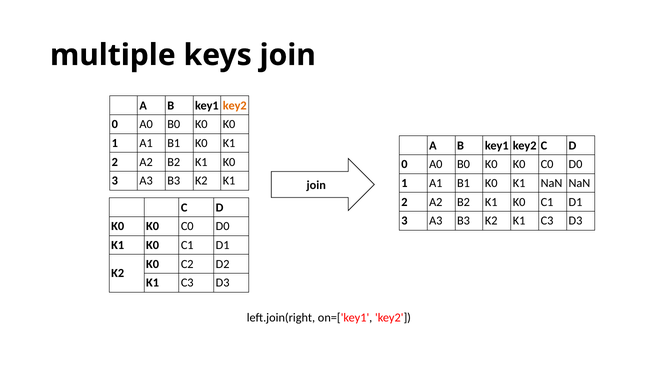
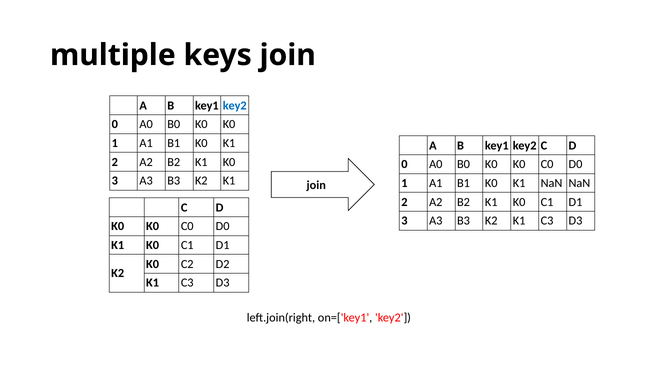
key2 at (235, 106) colour: orange -> blue
